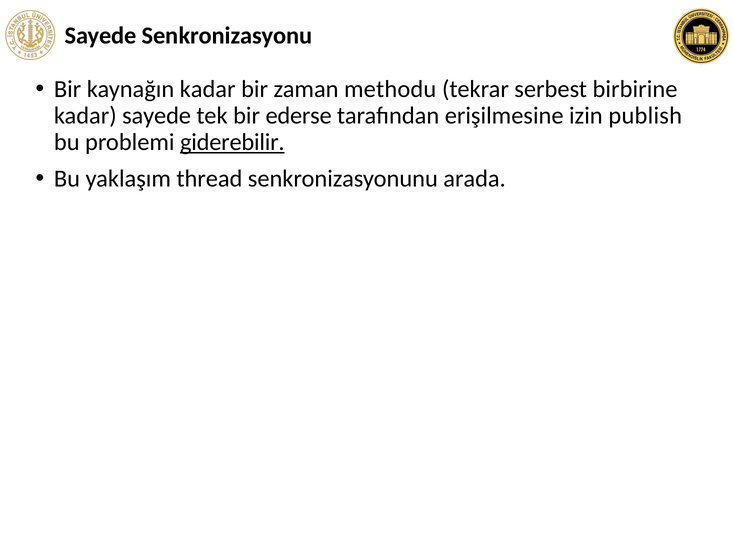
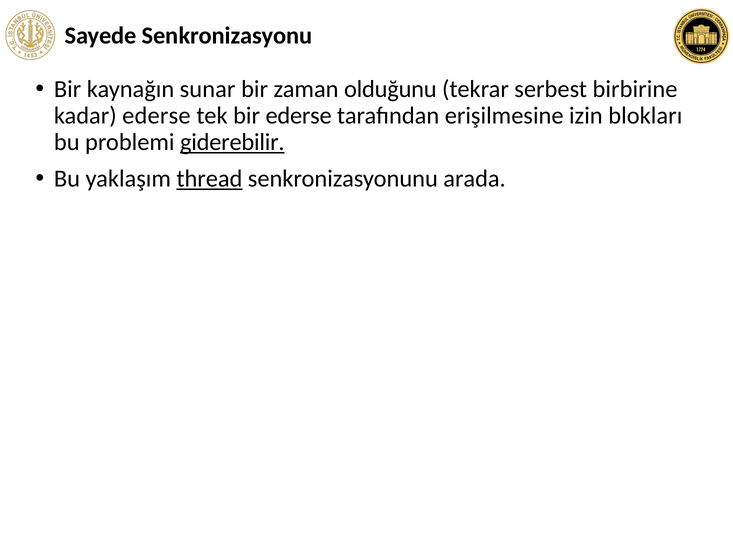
kaynağın kadar: kadar -> sunar
methodu: methodu -> olduğunu
kadar sayede: sayede -> ederse
publish: publish -> blokları
thread underline: none -> present
